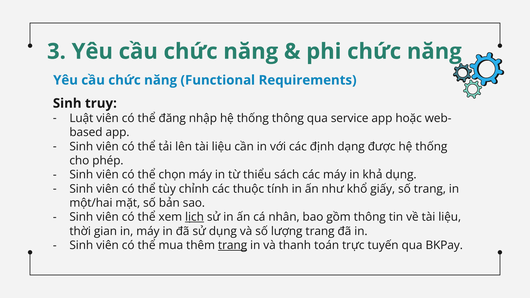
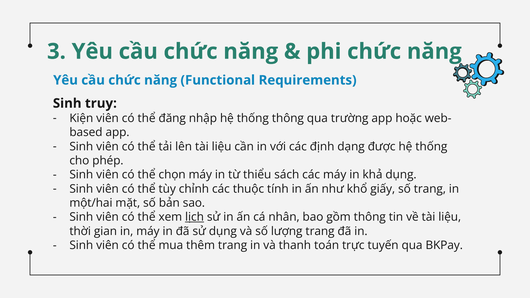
Luật: Luật -> Kiện
service: service -> trường
trang at (233, 245) underline: present -> none
